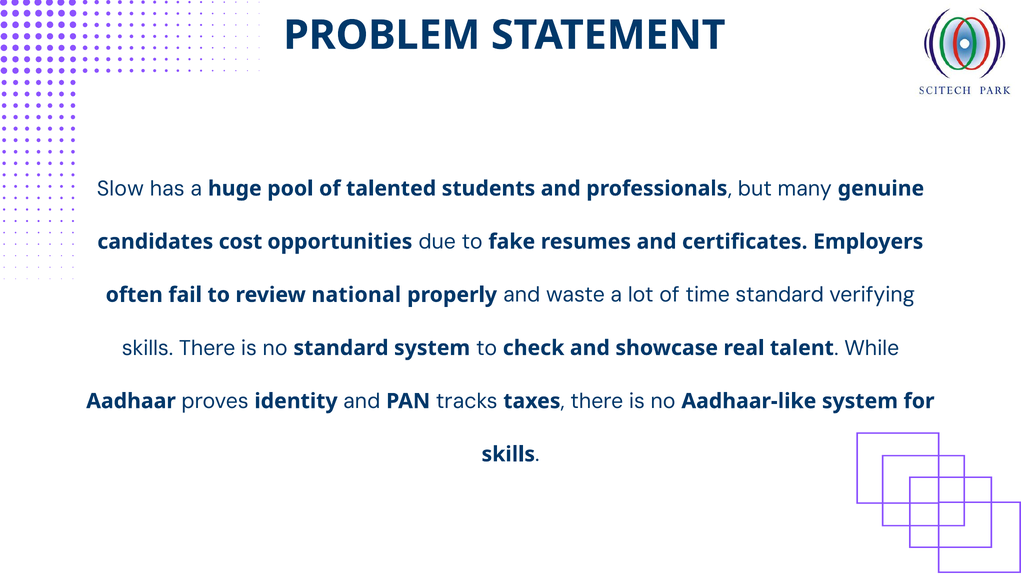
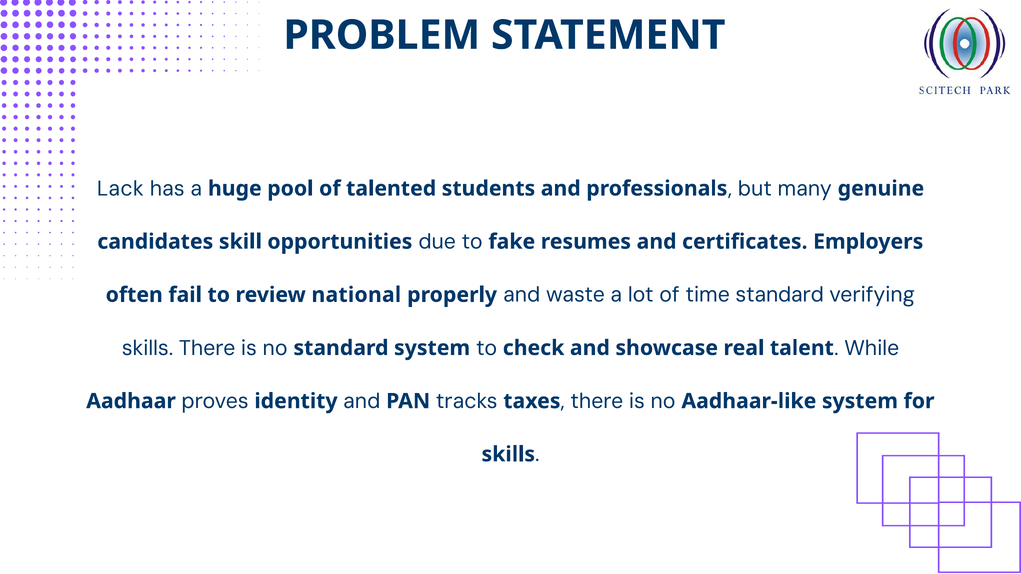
Slow: Slow -> Lack
cost: cost -> skill
